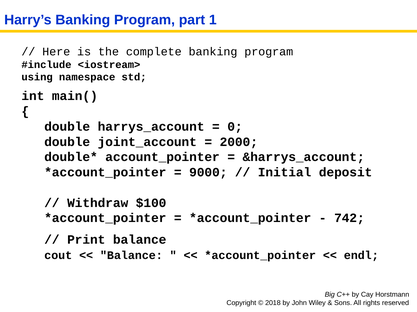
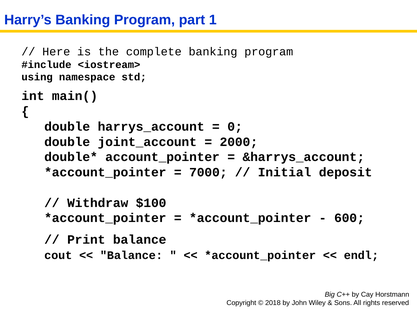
9000: 9000 -> 7000
742: 742 -> 600
